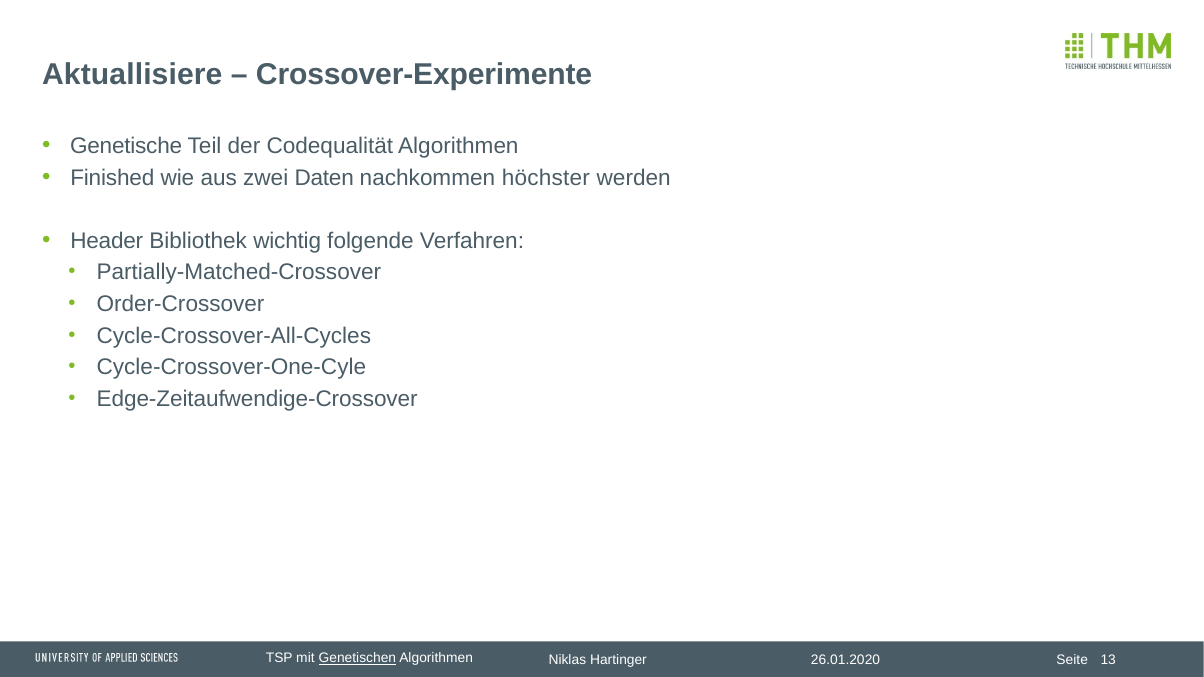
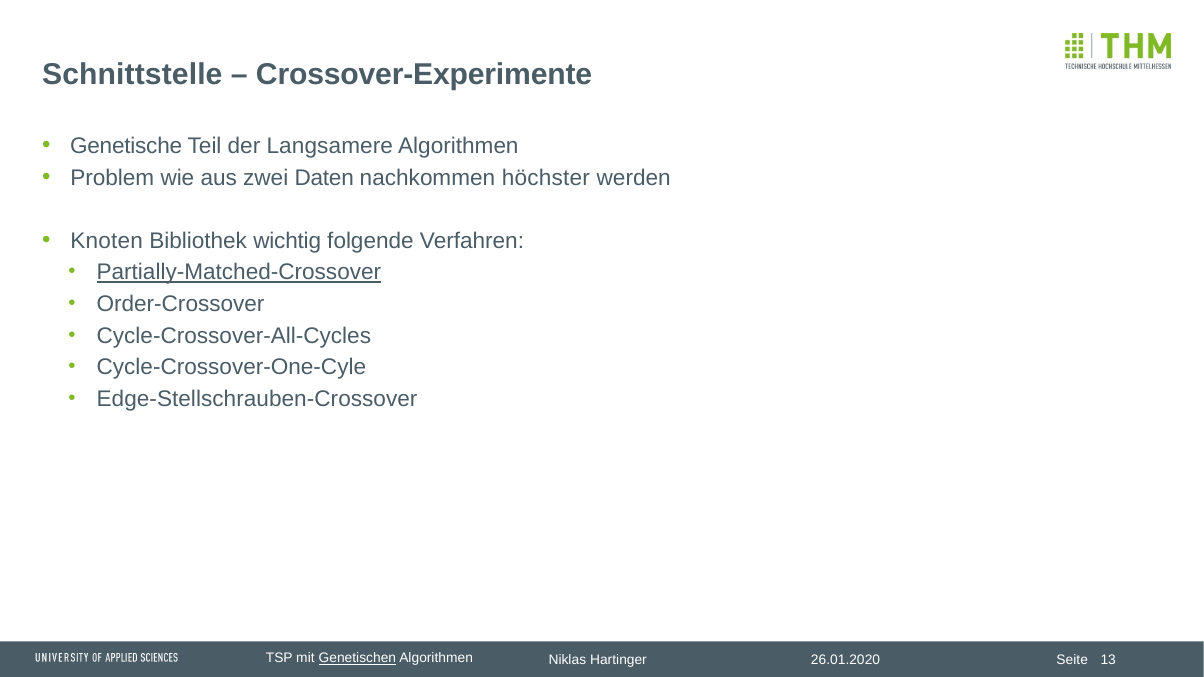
Aktuallisiere: Aktuallisiere -> Schnittstelle
Codequalität: Codequalität -> Langsamere
Finished: Finished -> Problem
Header: Header -> Knoten
Partially-Matched-Crossover underline: none -> present
Edge-Zeitaufwendige-Crossover: Edge-Zeitaufwendige-Crossover -> Edge-Stellschrauben-Crossover
